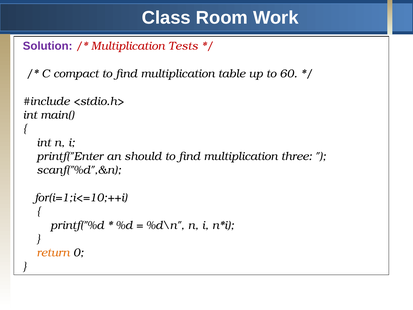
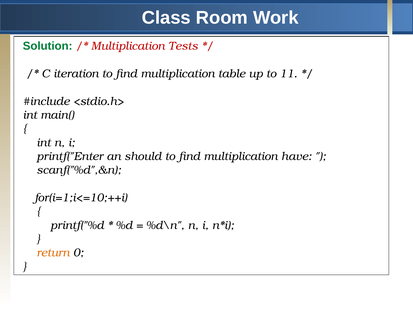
Solution colour: purple -> green
compact: compact -> iteration
60: 60 -> 11
three: three -> have
